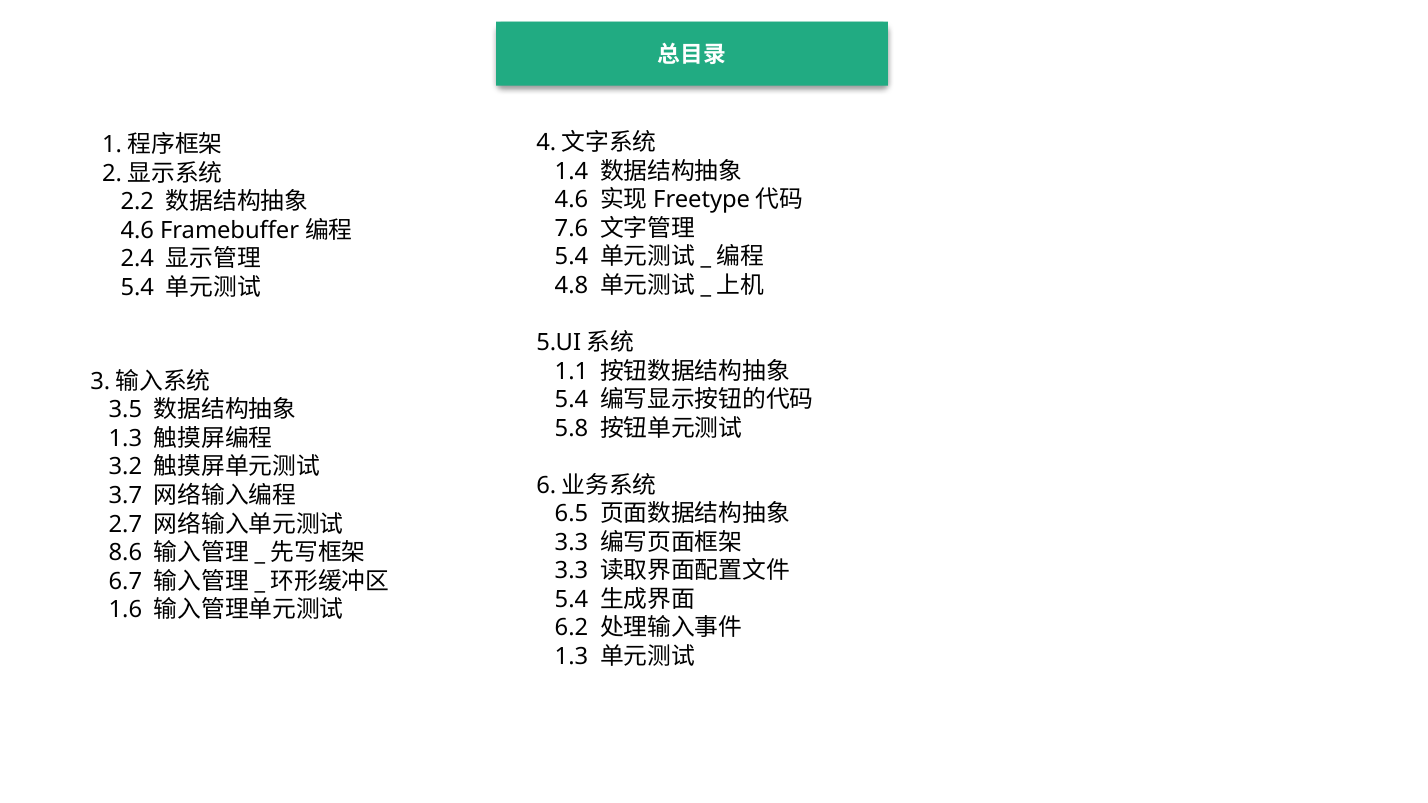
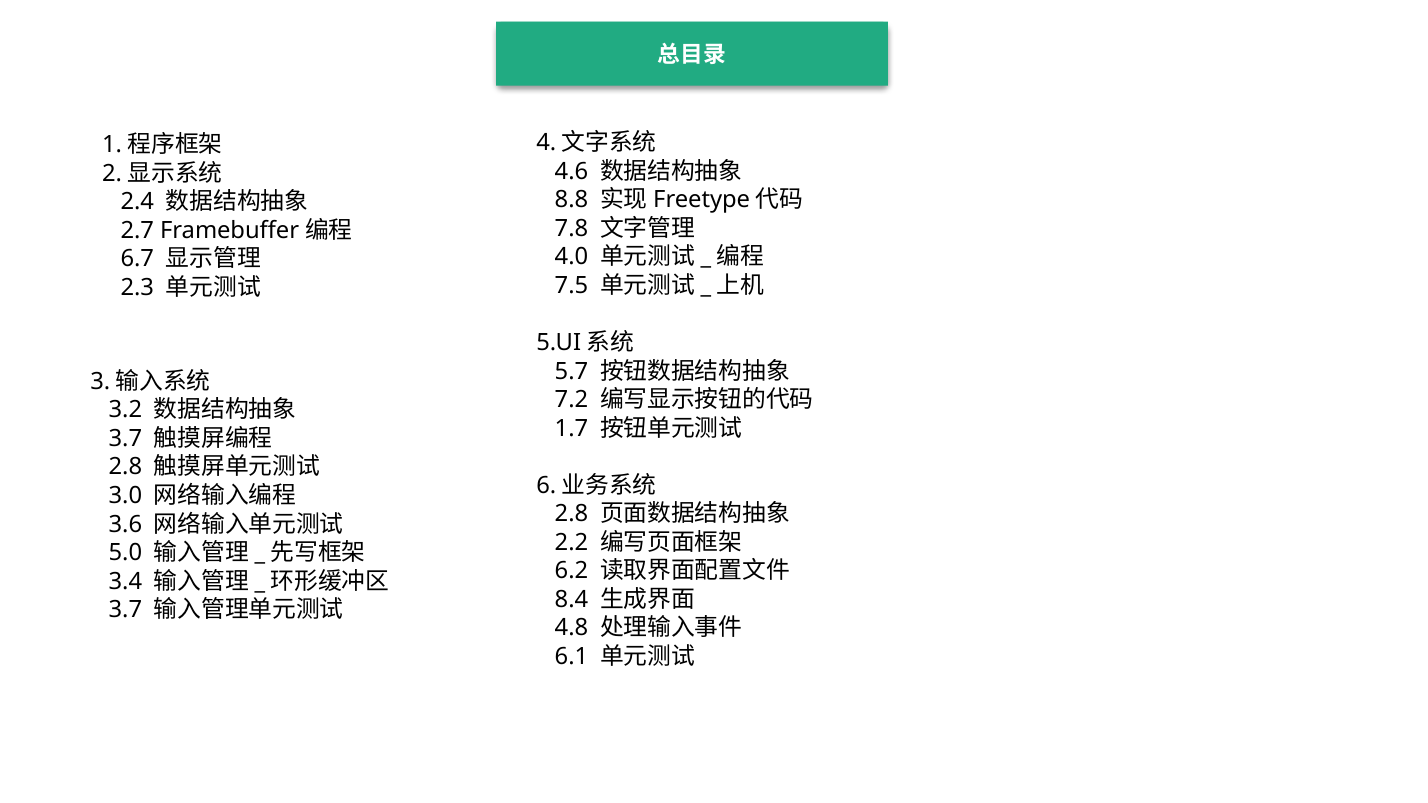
1.4: 1.4 -> 4.6
4.6 at (571, 200): 4.6 -> 8.8
2.2: 2.2 -> 2.4
7.6: 7.6 -> 7.8
4.6 at (137, 231): 4.6 -> 2.7
5.4 at (571, 257): 5.4 -> 4.0
2.4: 2.4 -> 6.7
4.8: 4.8 -> 7.5
5.4 at (137, 288): 5.4 -> 2.3
1.1: 1.1 -> 5.7
5.4 at (571, 400): 5.4 -> 7.2
3.5: 3.5 -> 3.2
5.8: 5.8 -> 1.7
1.3 at (125, 439): 1.3 -> 3.7
3.2 at (125, 467): 3.2 -> 2.8
3.7: 3.7 -> 3.0
6.5 at (571, 514): 6.5 -> 2.8
2.7: 2.7 -> 3.6
3.3 at (571, 543): 3.3 -> 2.2
8.6: 8.6 -> 5.0
3.3 at (571, 571): 3.3 -> 6.2
6.7: 6.7 -> 3.4
5.4 at (571, 600): 5.4 -> 8.4
1.6 at (125, 610): 1.6 -> 3.7
6.2: 6.2 -> 4.8
1.3 at (571, 657): 1.3 -> 6.1
